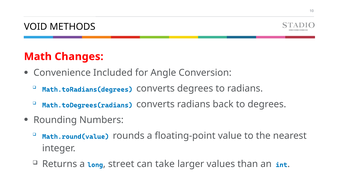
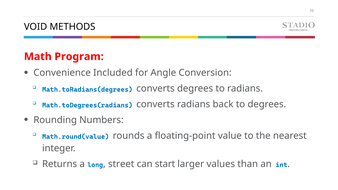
Changes: Changes -> Program
take: take -> start
